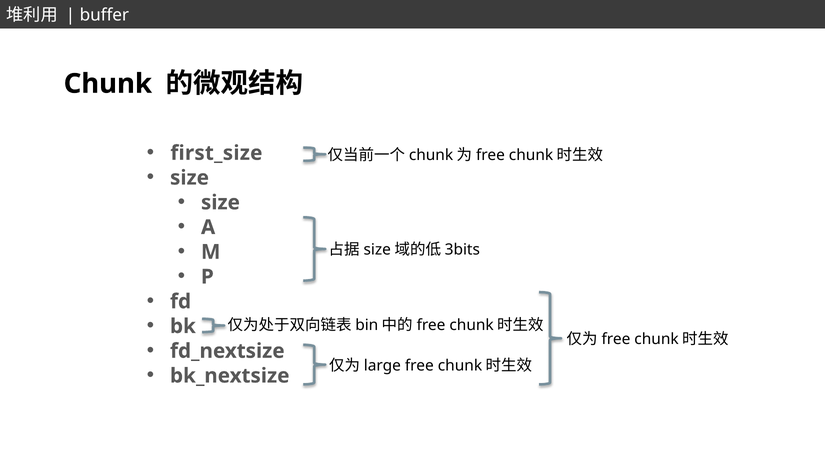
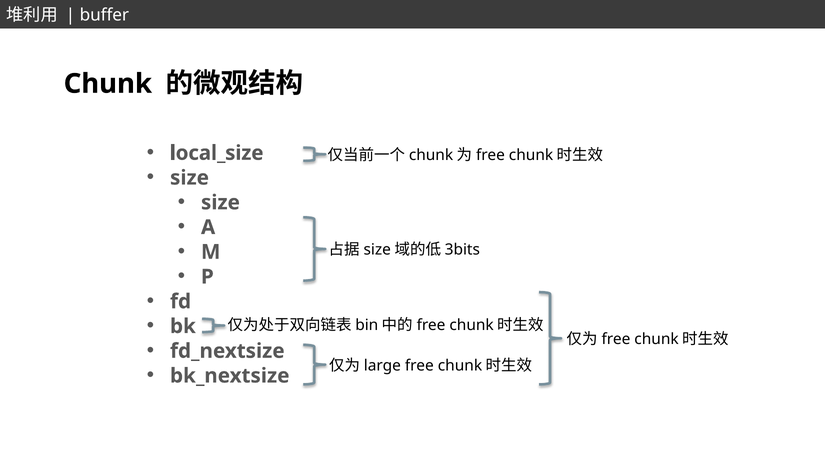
first_size: first_size -> local_size
